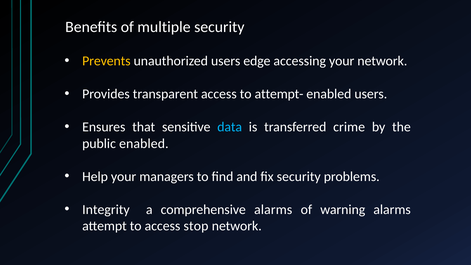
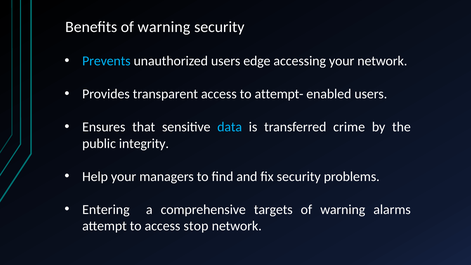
Benefits of multiple: multiple -> warning
Prevents colour: yellow -> light blue
public enabled: enabled -> integrity
Integrity: Integrity -> Entering
comprehensive alarms: alarms -> targets
